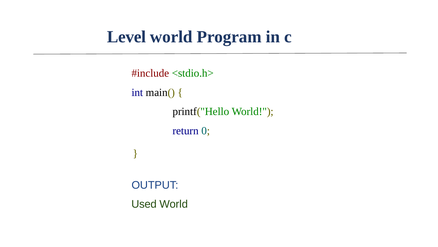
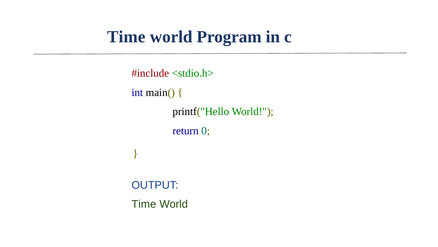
Level at (126, 37): Level -> Time
Used at (144, 204): Used -> Time
